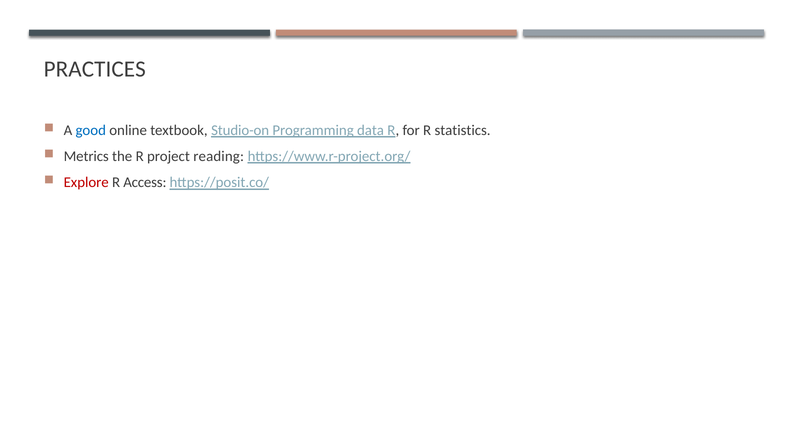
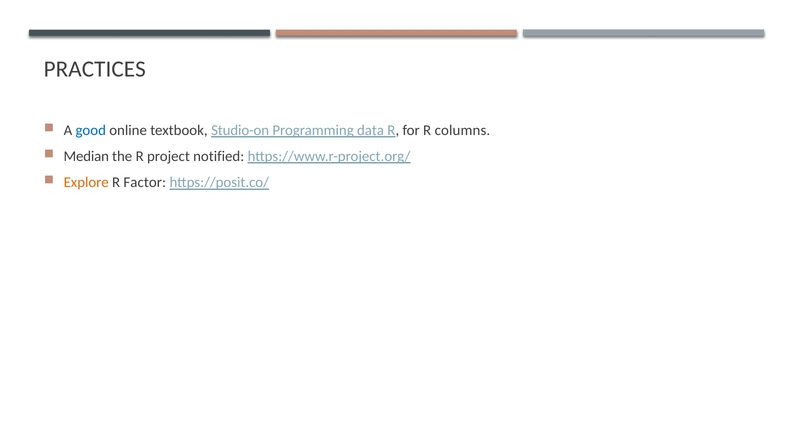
statistics: statistics -> columns
Metrics: Metrics -> Median
reading: reading -> notified
Explore colour: red -> orange
Access: Access -> Factor
